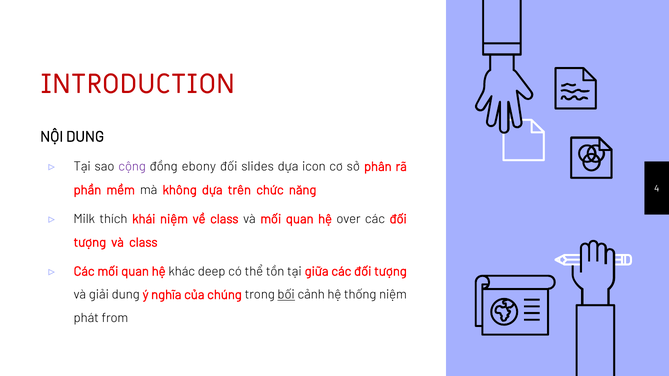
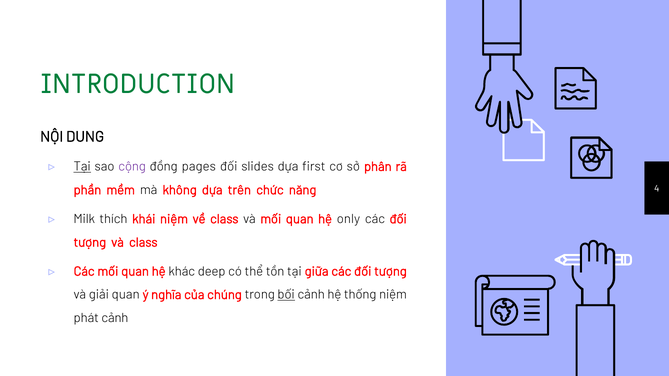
INTRODUCTION colour: red -> green
Tại at (82, 167) underline: none -> present
ebony: ebony -> pages
icon: icon -> first
over: over -> only
giải dung: dung -> quan
phát from: from -> cảnh
